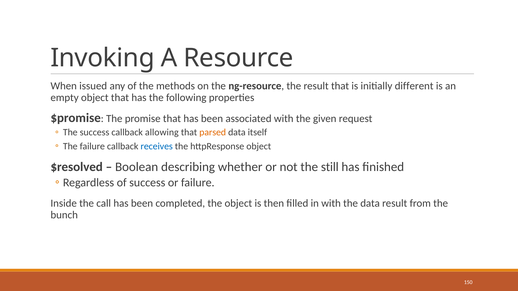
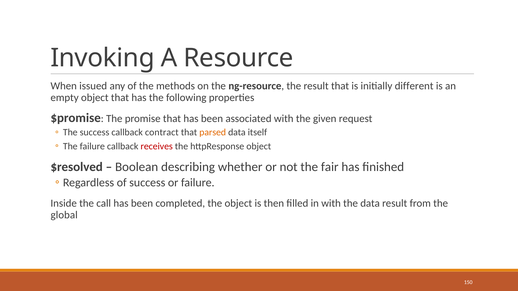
allowing: allowing -> contract
receives colour: blue -> red
still: still -> fair
bunch: bunch -> global
